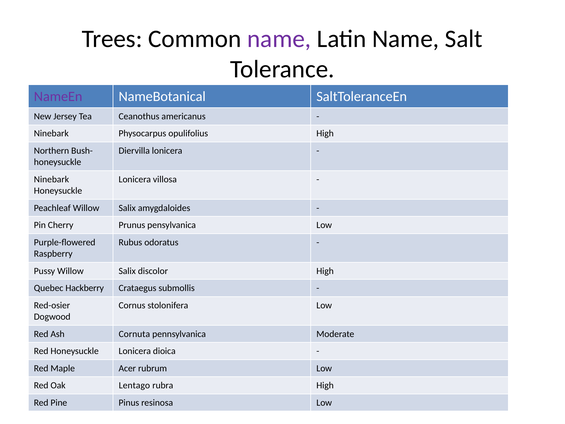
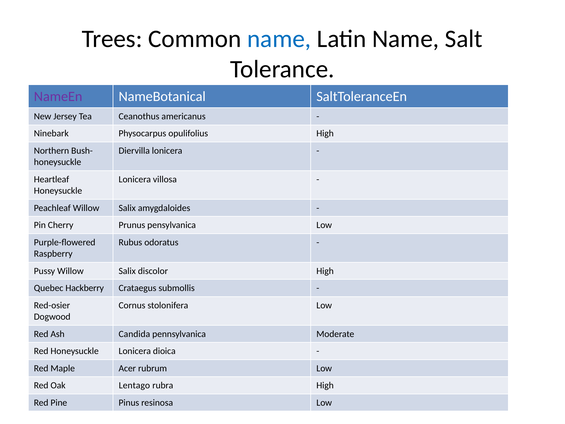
name at (279, 39) colour: purple -> blue
Ninebark at (51, 179): Ninebark -> Heartleaf
Cornuta: Cornuta -> Candida
